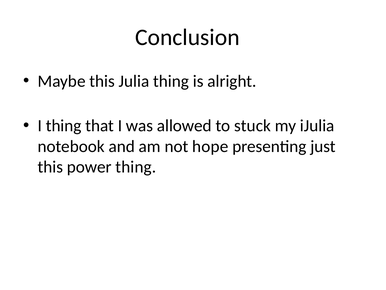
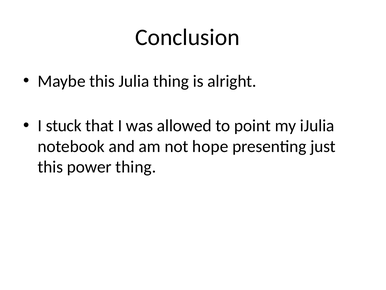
I thing: thing -> stuck
stuck: stuck -> point
